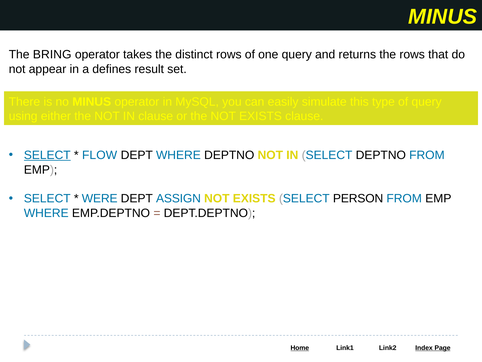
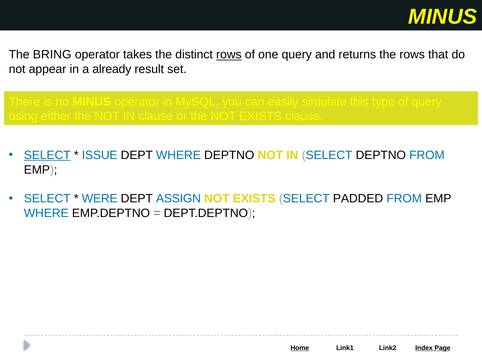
rows at (229, 55) underline: none -> present
defines: defines -> already
FLOW: FLOW -> ISSUE
PERSON: PERSON -> PADDED
